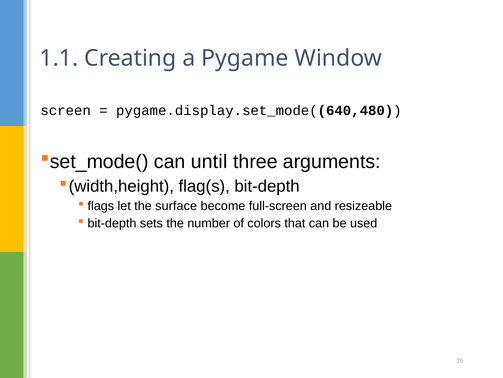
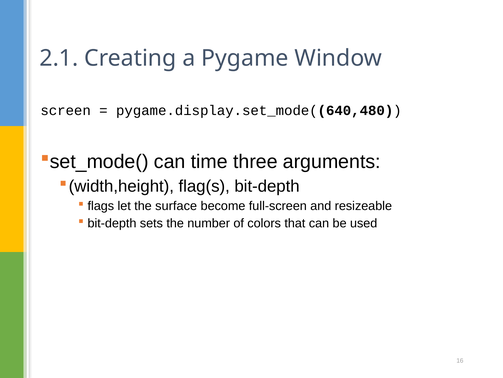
1.1: 1.1 -> 2.1
until: until -> time
